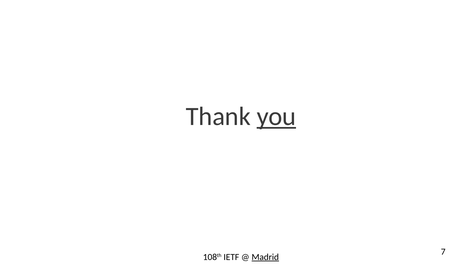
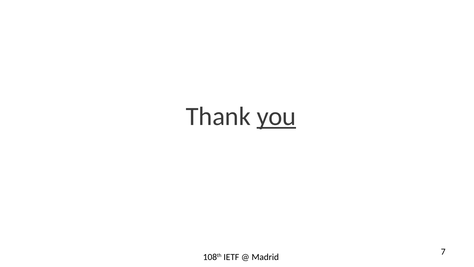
Madrid underline: present -> none
